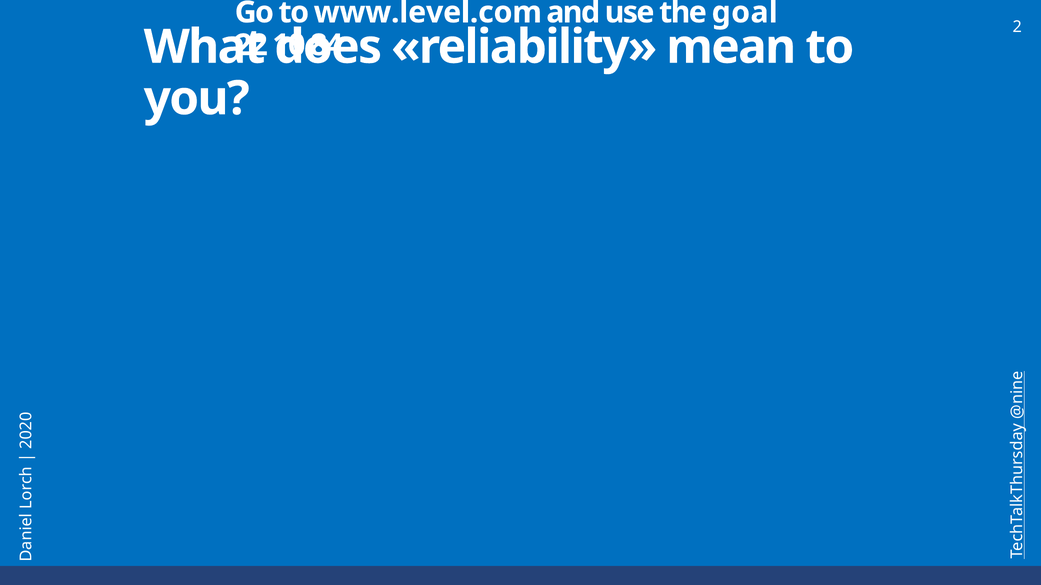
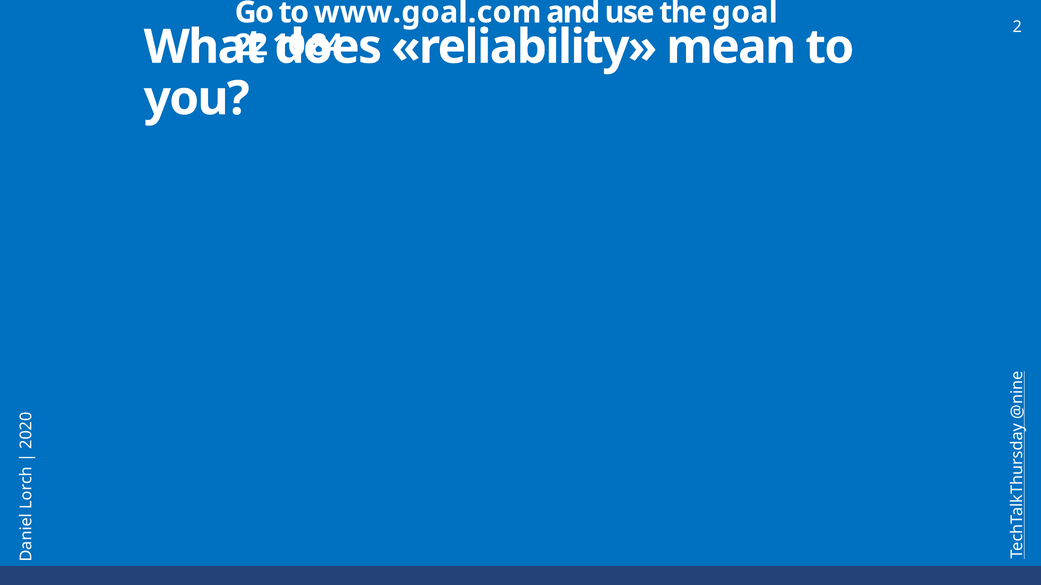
www.level.com: www.level.com -> www.goal.com
